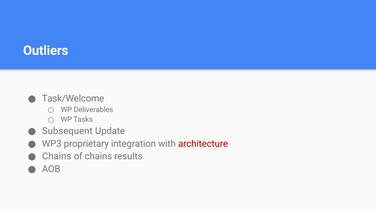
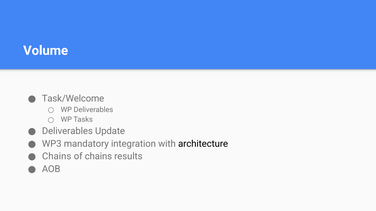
Outliers: Outliers -> Volume
Subsequent at (67, 131): Subsequent -> Deliverables
proprietary: proprietary -> mandatory
architecture colour: red -> black
